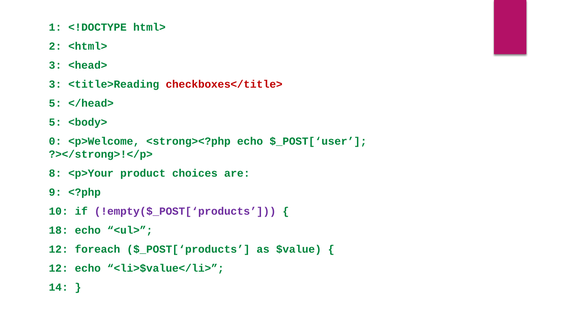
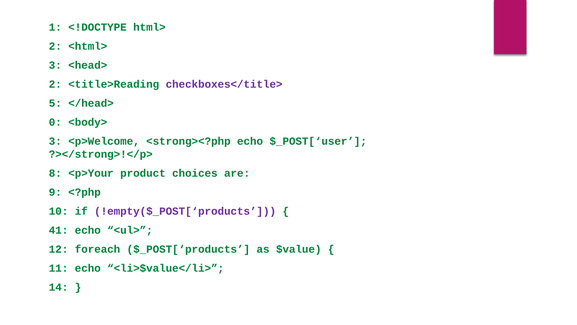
3 at (55, 84): 3 -> 2
checkboxes</title> colour: red -> purple
5 at (55, 122): 5 -> 0
0 at (55, 141): 0 -> 3
18: 18 -> 41
12 at (59, 268): 12 -> 11
